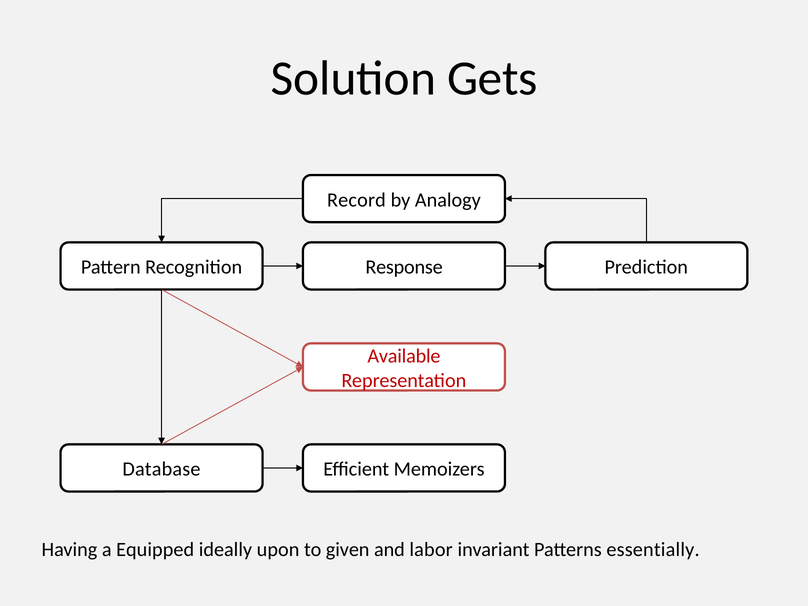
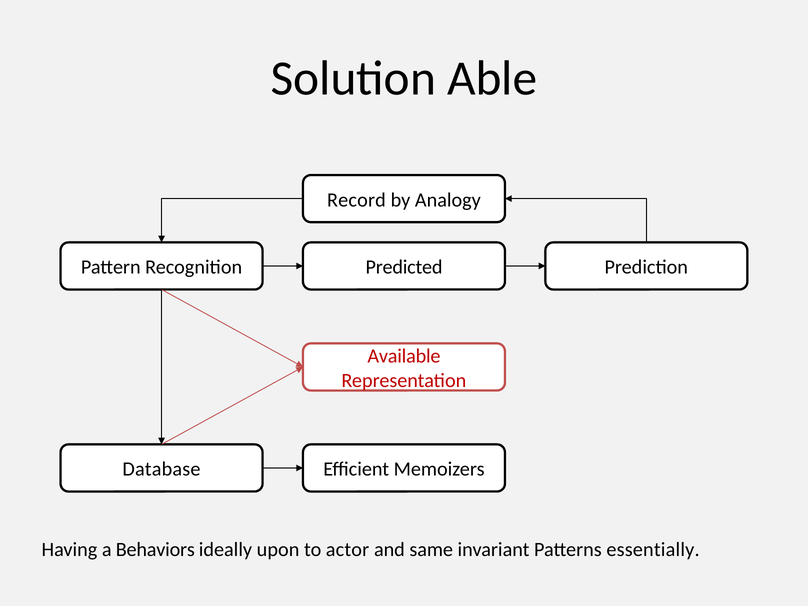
Gets: Gets -> Able
Response: Response -> Predicted
Equipped: Equipped -> Behaviors
given: given -> actor
labor: labor -> same
